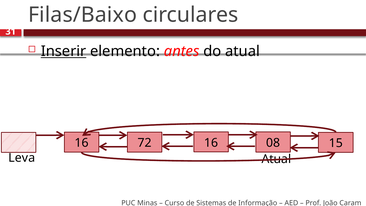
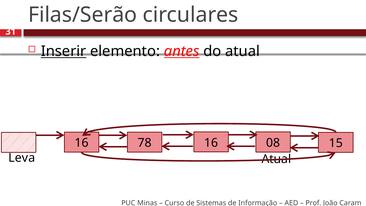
Filas/Baixo: Filas/Baixo -> Filas/Serão
antes underline: none -> present
72: 72 -> 78
